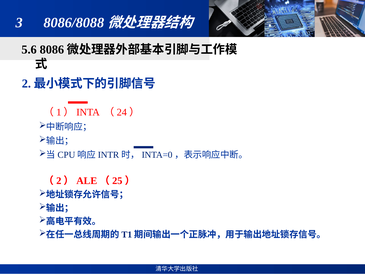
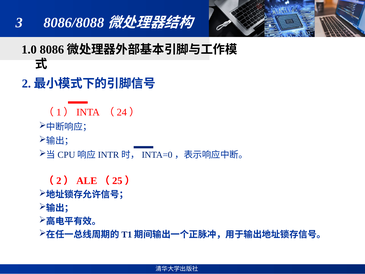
5.6: 5.6 -> 1.0
